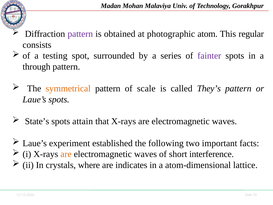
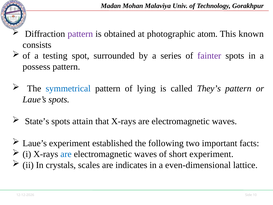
regular: regular -> known
through: through -> possess
symmetrical colour: orange -> blue
scale: scale -> lying
are at (66, 154) colour: orange -> blue
short interference: interference -> experiment
where: where -> scales
atom-dimensional: atom-dimensional -> even-dimensional
